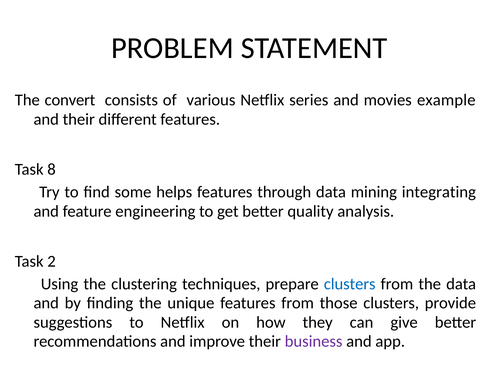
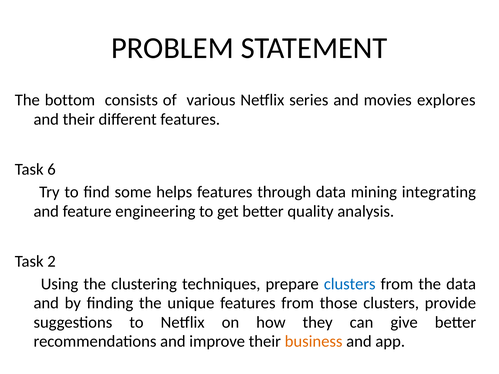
convert: convert -> bottom
example: example -> explores
8: 8 -> 6
business colour: purple -> orange
